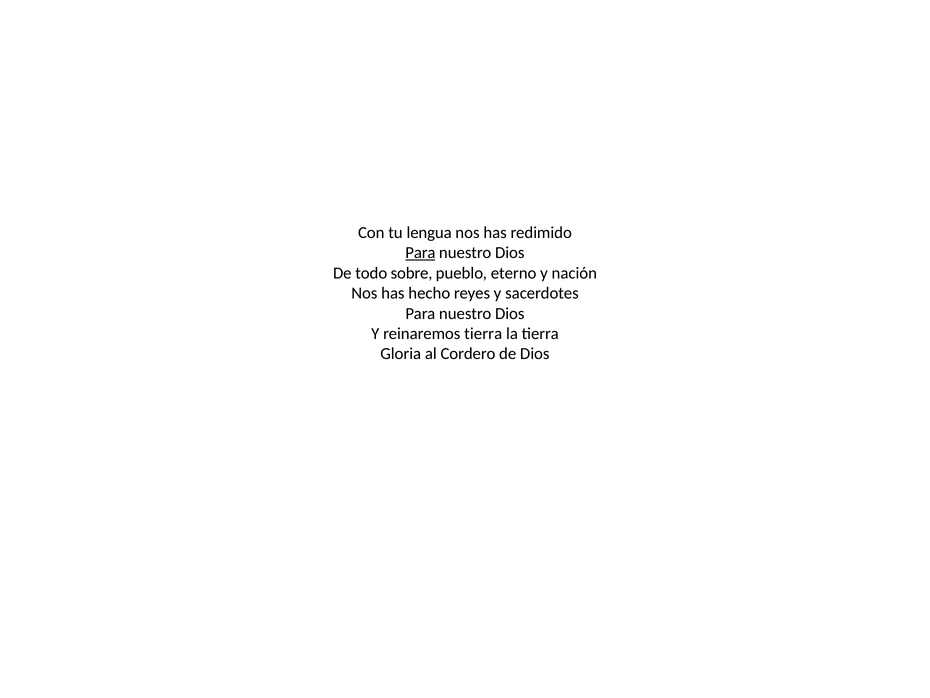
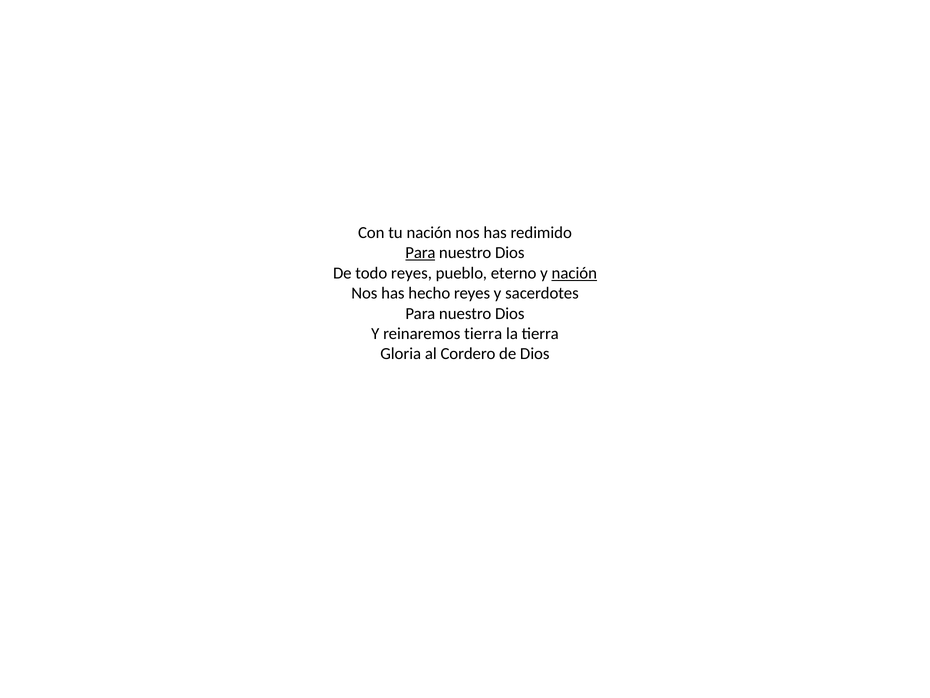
tu lengua: lengua -> nación
todo sobre: sobre -> reyes
nación at (574, 273) underline: none -> present
